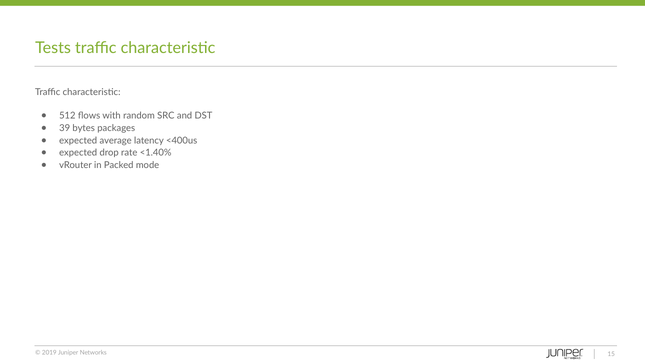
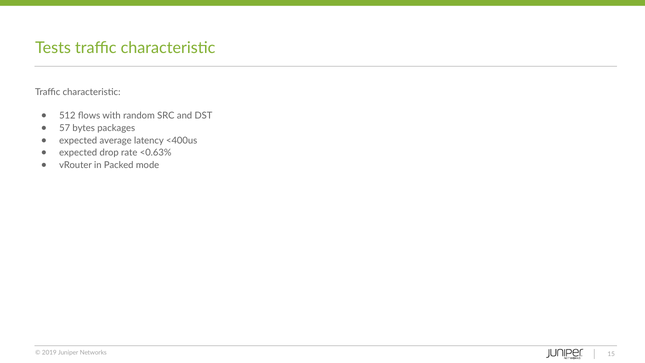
39: 39 -> 57
<1.40%: <1.40% -> <0.63%
